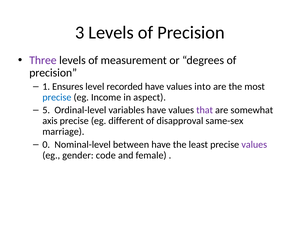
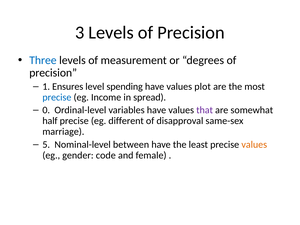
Three colour: purple -> blue
recorded: recorded -> spending
into: into -> plot
aspect: aspect -> spread
5: 5 -> 0
axis: axis -> half
0: 0 -> 5
values at (254, 144) colour: purple -> orange
